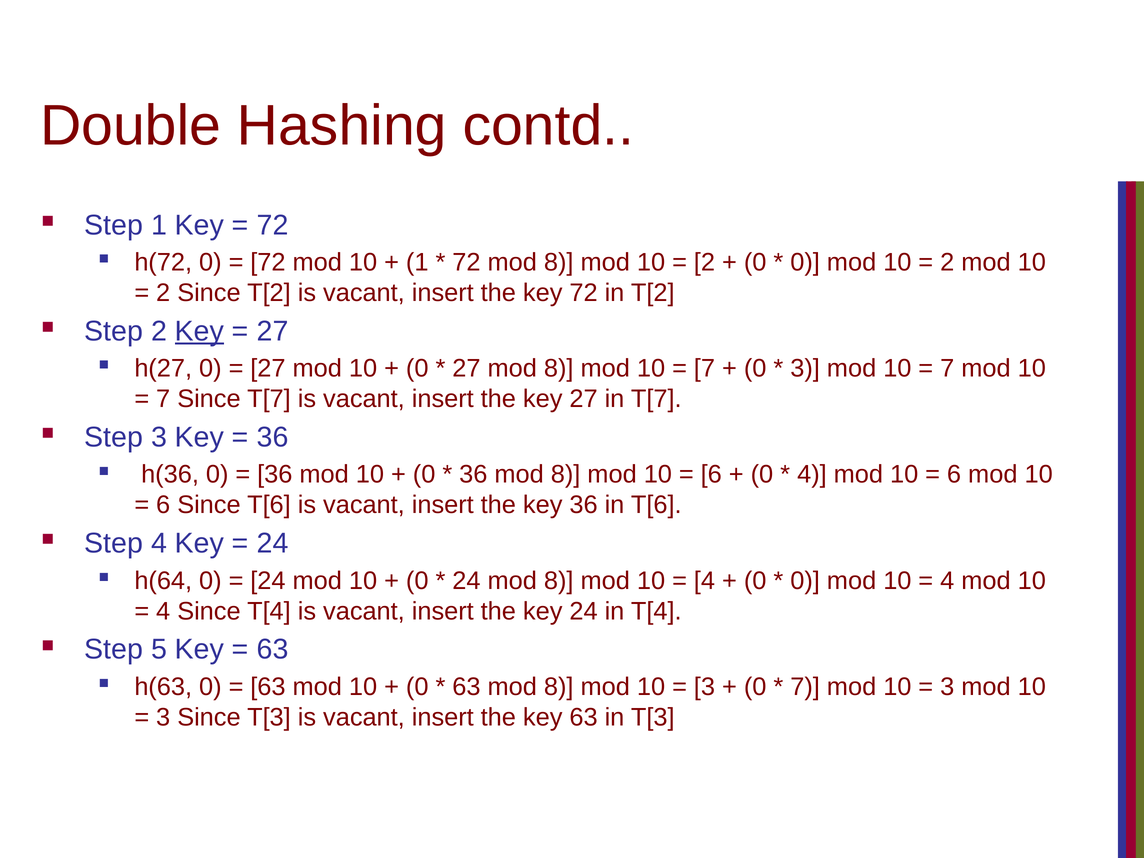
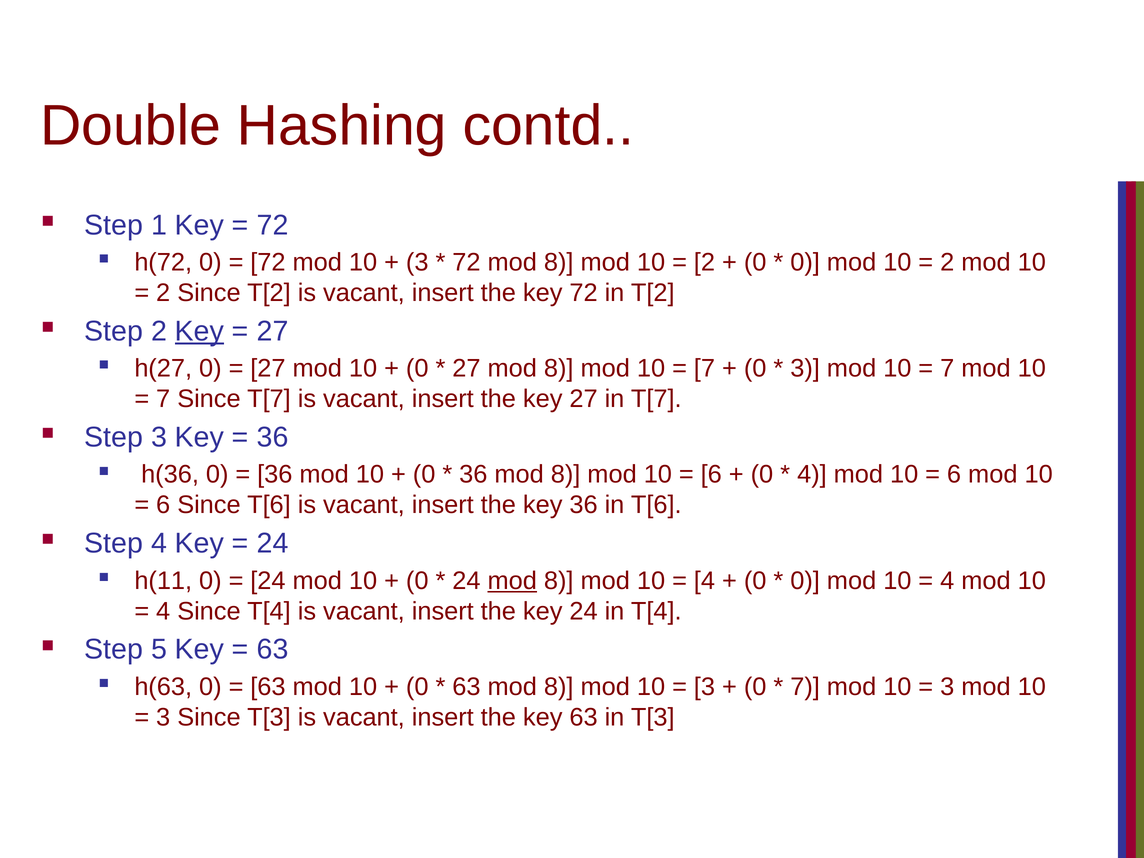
1 at (417, 262): 1 -> 3
h(64: h(64 -> h(11
mod at (512, 581) underline: none -> present
